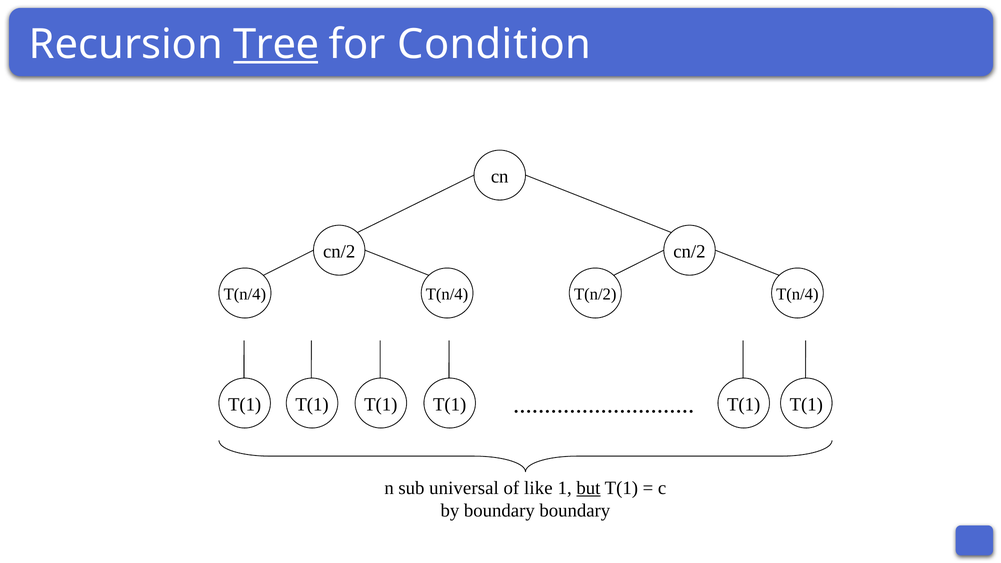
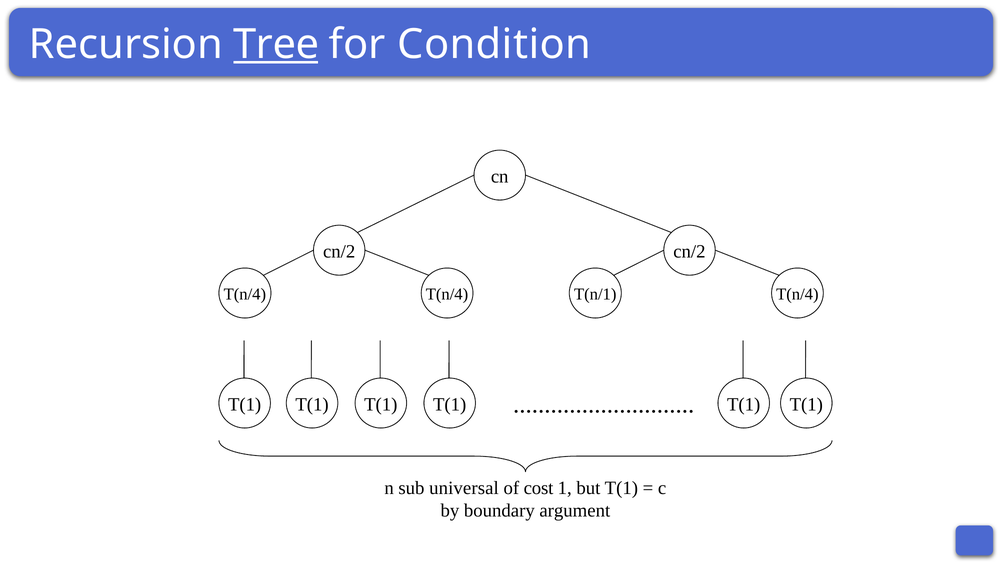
T(n/2: T(n/2 -> T(n/1
like: like -> cost
but underline: present -> none
boundary boundary: boundary -> argument
